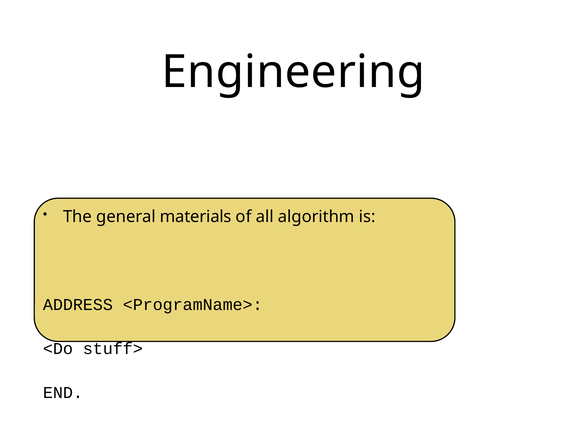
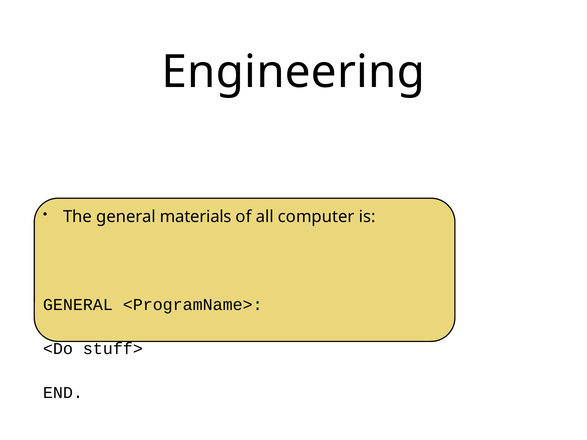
algorithm: algorithm -> computer
ADDRESS at (78, 305): ADDRESS -> GENERAL
